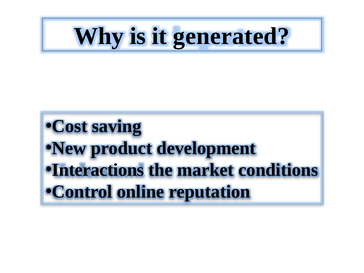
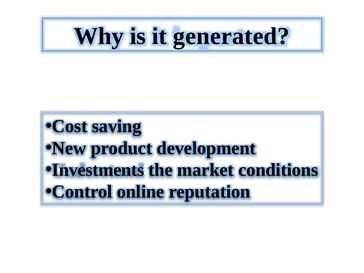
Interactions: Interactions -> Investments
